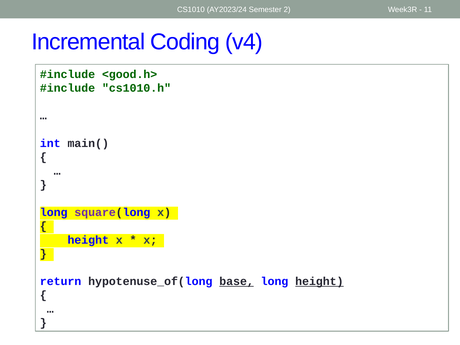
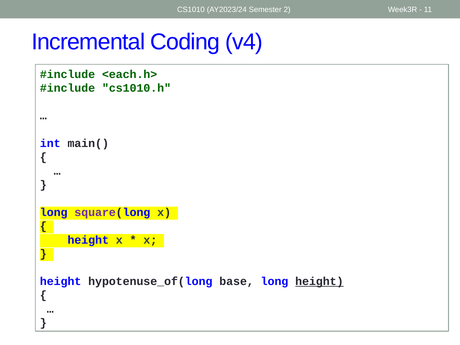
<good.h>: <good.h> -> <each.h>
return at (61, 281): return -> height
base underline: present -> none
